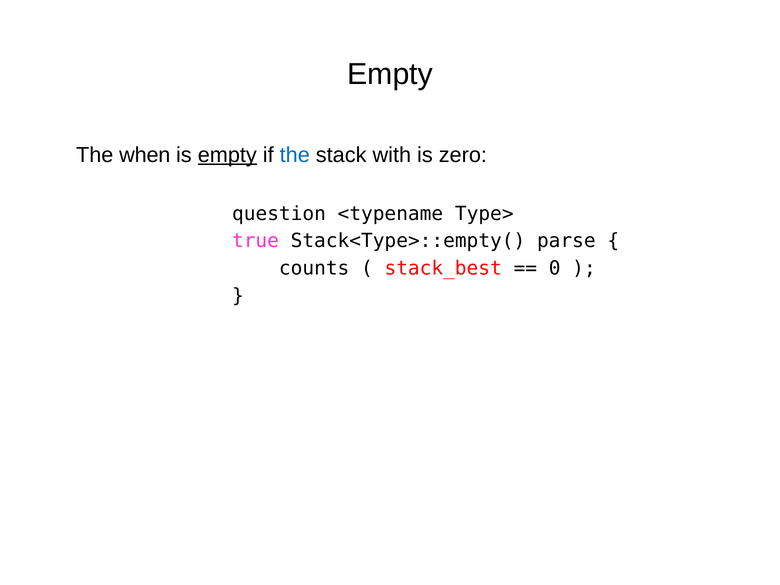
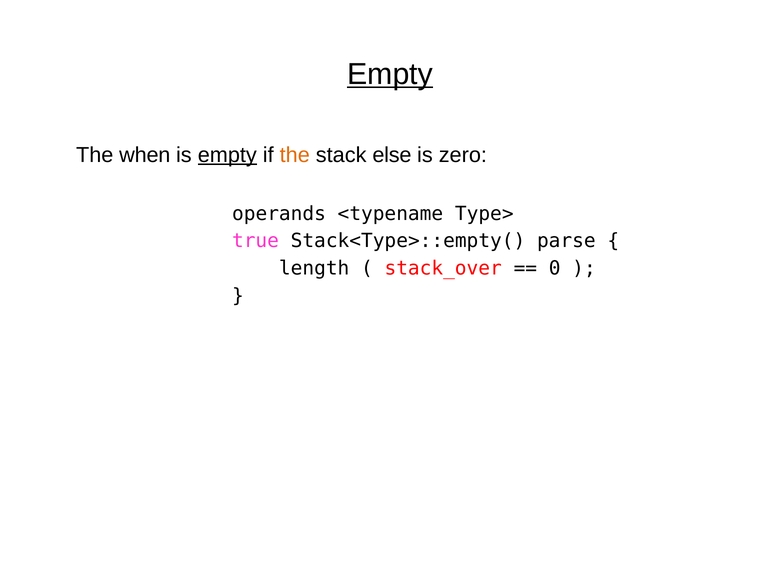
Empty at (390, 74) underline: none -> present
the at (295, 155) colour: blue -> orange
with: with -> else
question: question -> operands
counts: counts -> length
stack_best: stack_best -> stack_over
